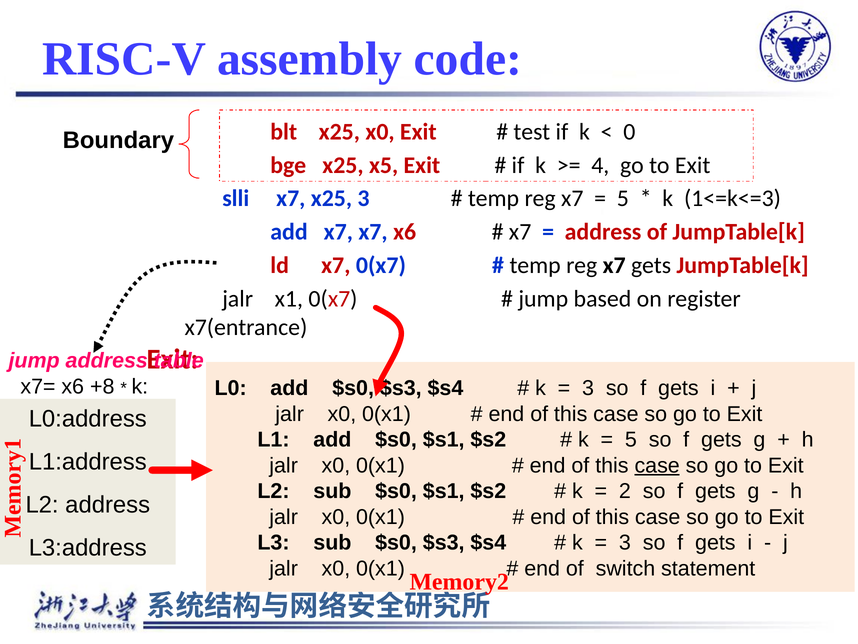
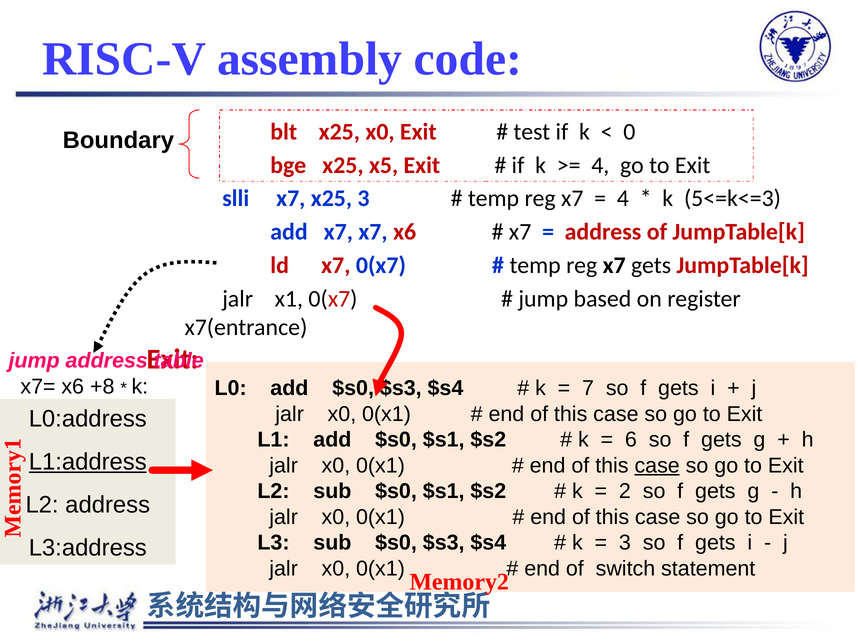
5 at (623, 198): 5 -> 4
1<=k<=3: 1<=k<=3 -> 5<=k<=3
3 at (588, 388): 3 -> 7
5 at (631, 439): 5 -> 6
L1:address underline: none -> present
